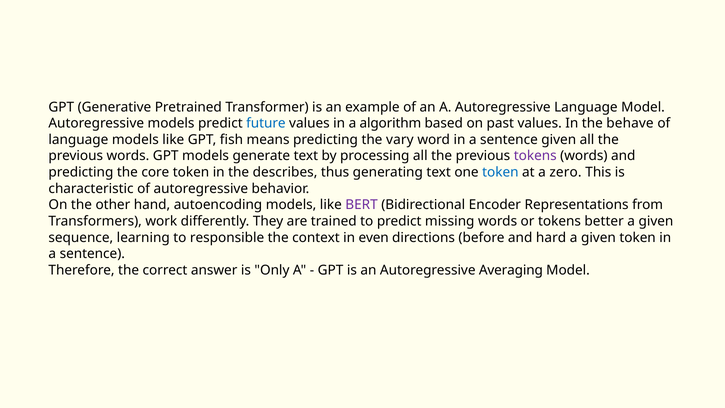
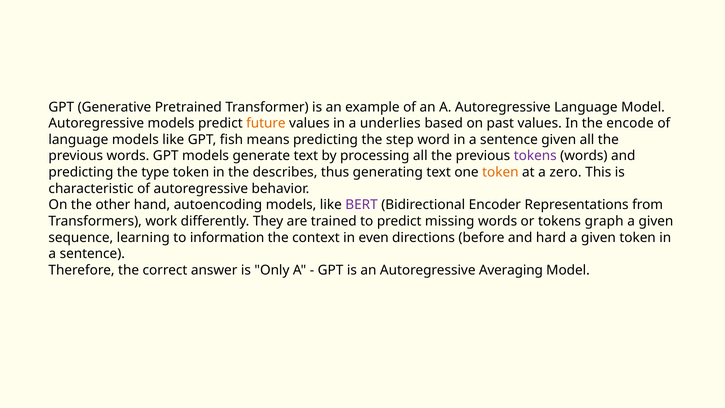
future colour: blue -> orange
algorithm: algorithm -> underlies
behave: behave -> encode
vary: vary -> step
core: core -> type
token at (500, 172) colour: blue -> orange
better: better -> graph
responsible: responsible -> information
